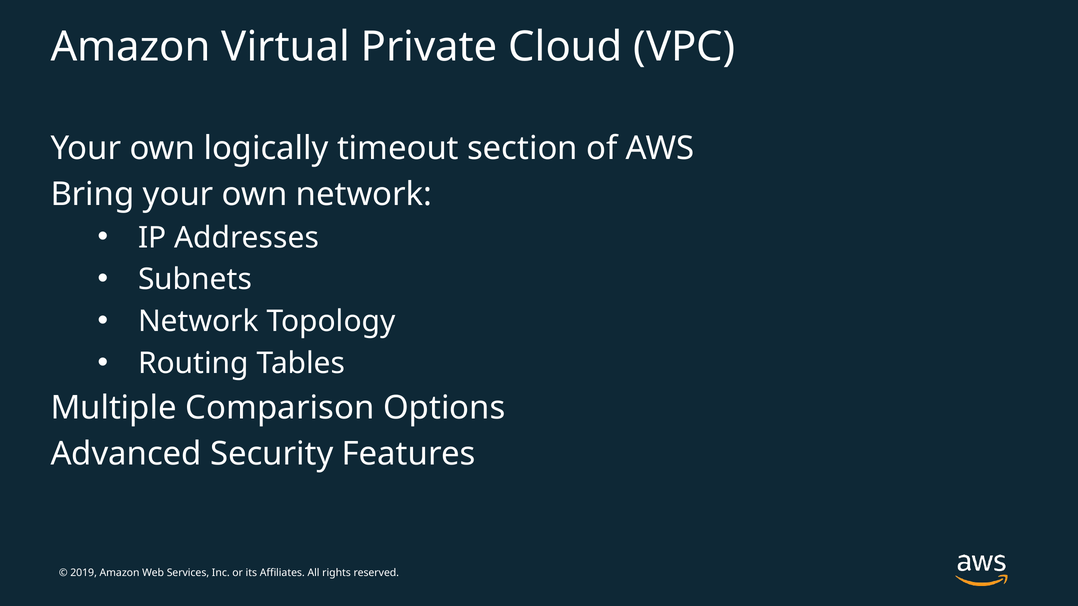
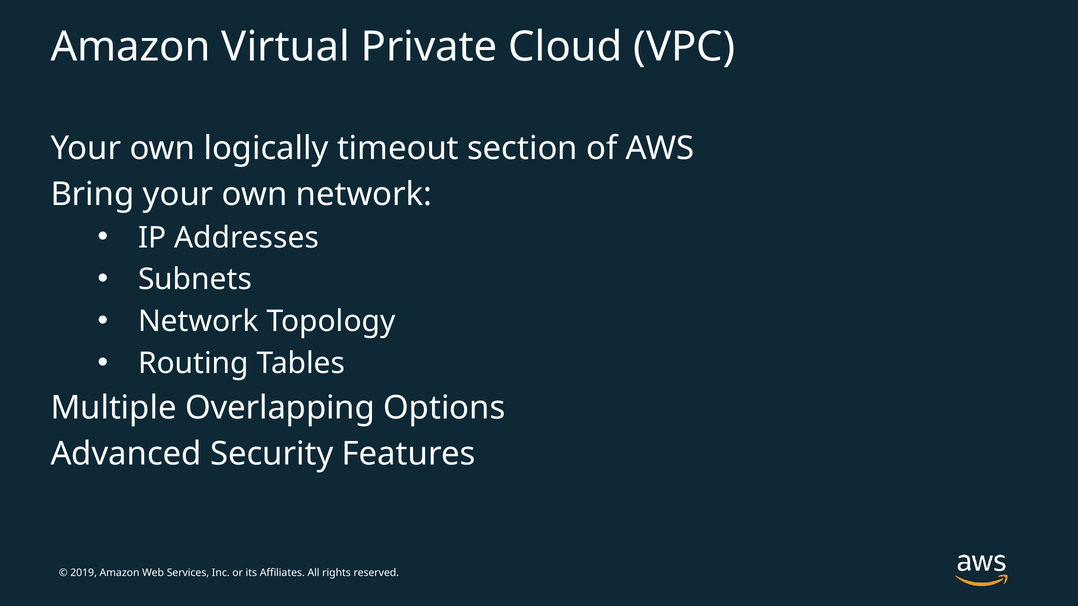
Comparison: Comparison -> Overlapping
